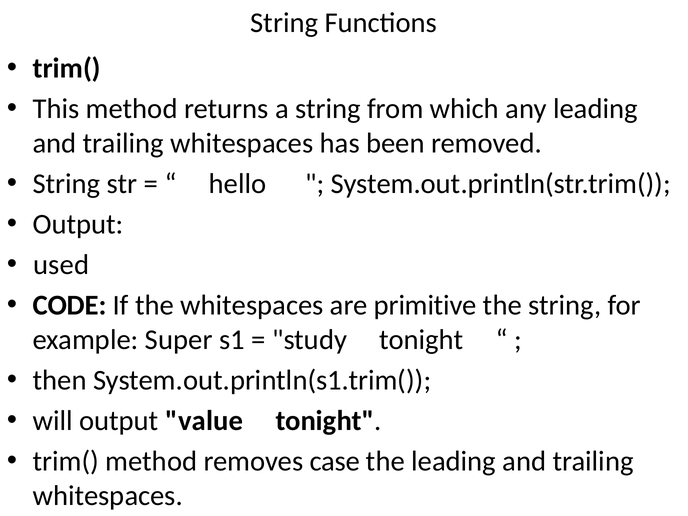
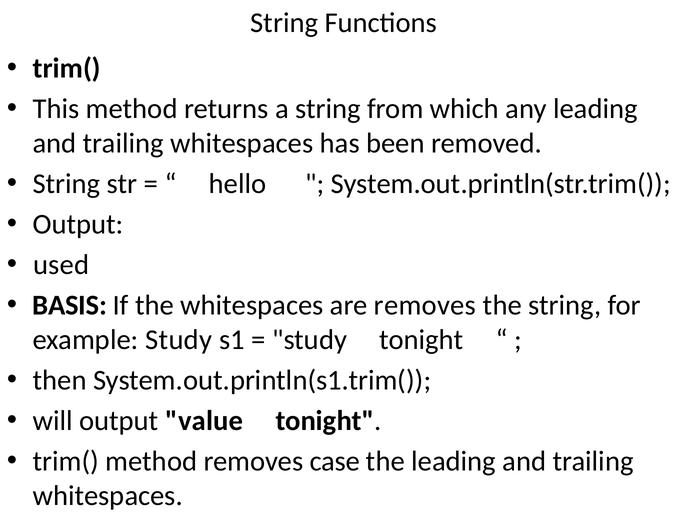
CODE: CODE -> BASIS
are primitive: primitive -> removes
example Super: Super -> Study
